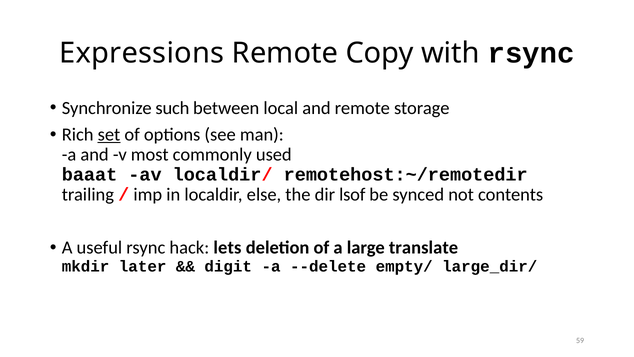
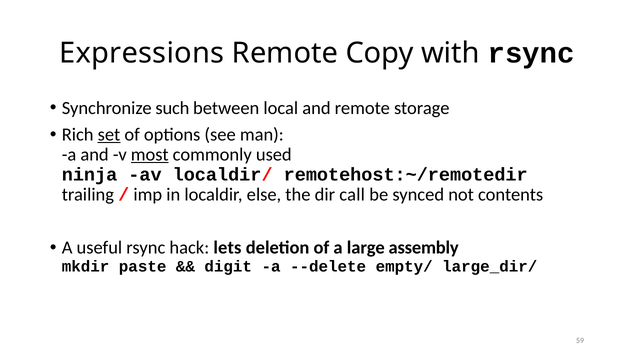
most underline: none -> present
baaat: baaat -> ninja
lsof: lsof -> call
translate: translate -> assembly
later: later -> paste
